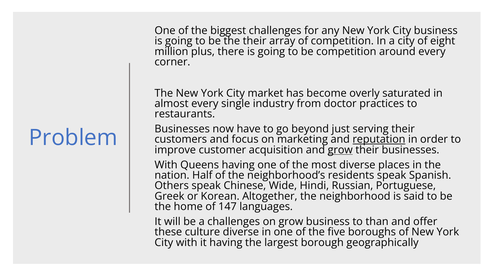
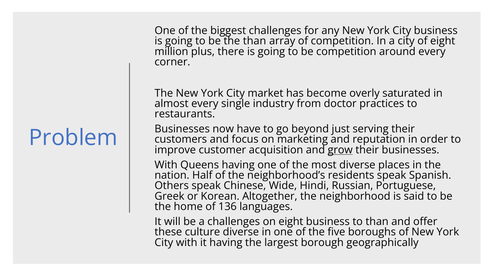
the their: their -> than
reputation underline: present -> none
147: 147 -> 136
on grow: grow -> eight
